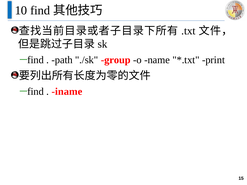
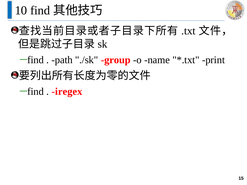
iname: iname -> iregex
